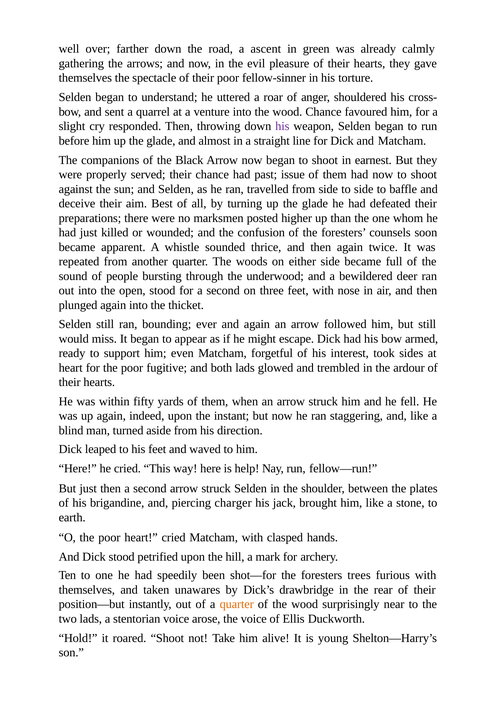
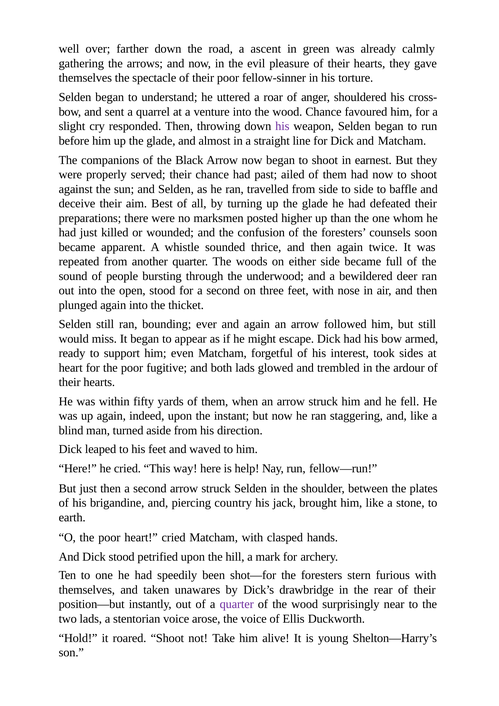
issue: issue -> ailed
charger: charger -> country
trees: trees -> stern
quarter at (237, 604) colour: orange -> purple
